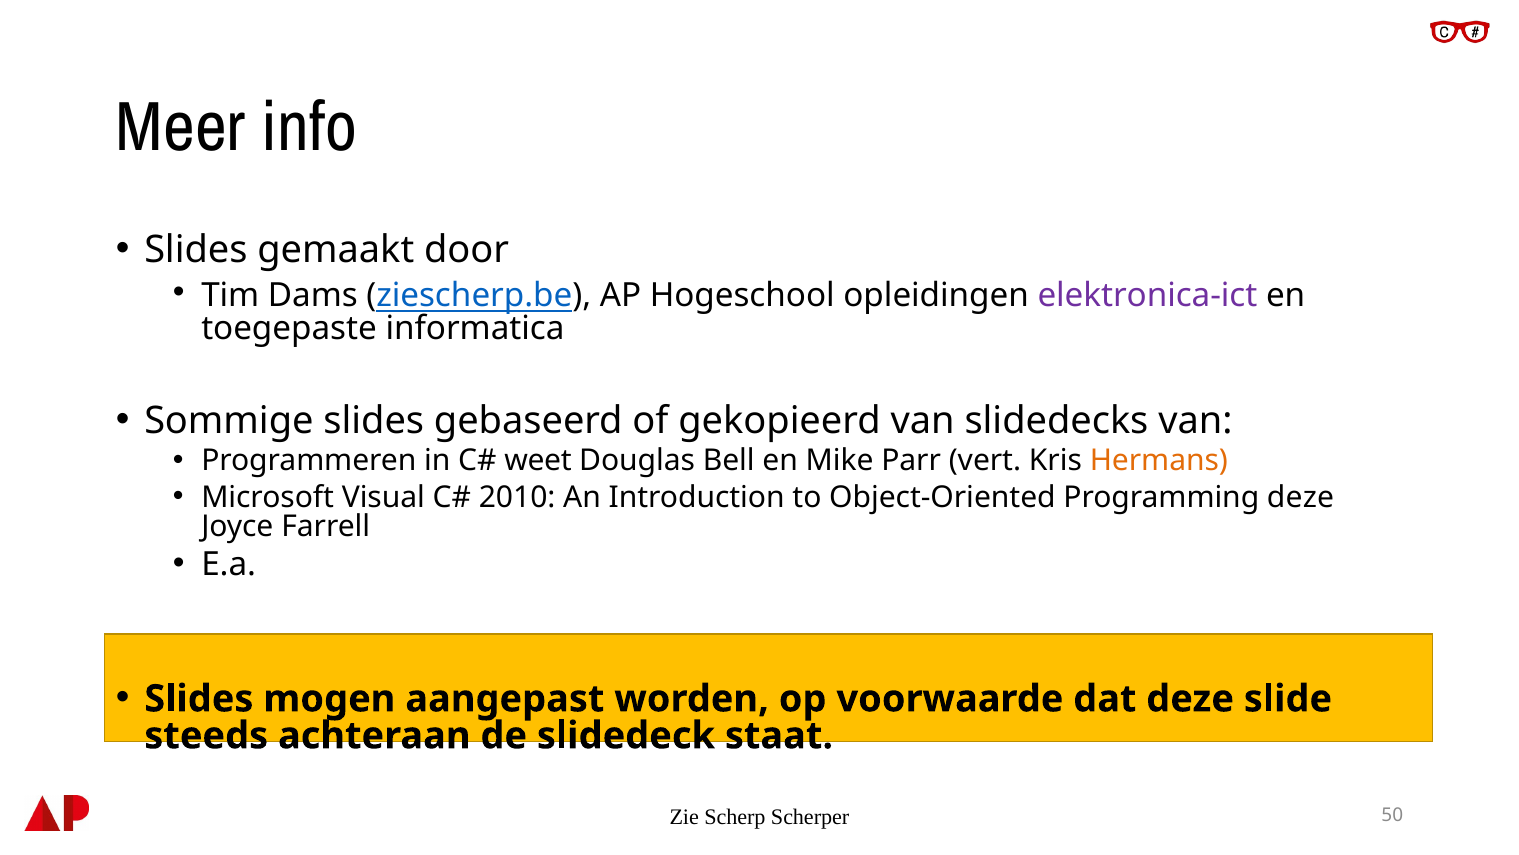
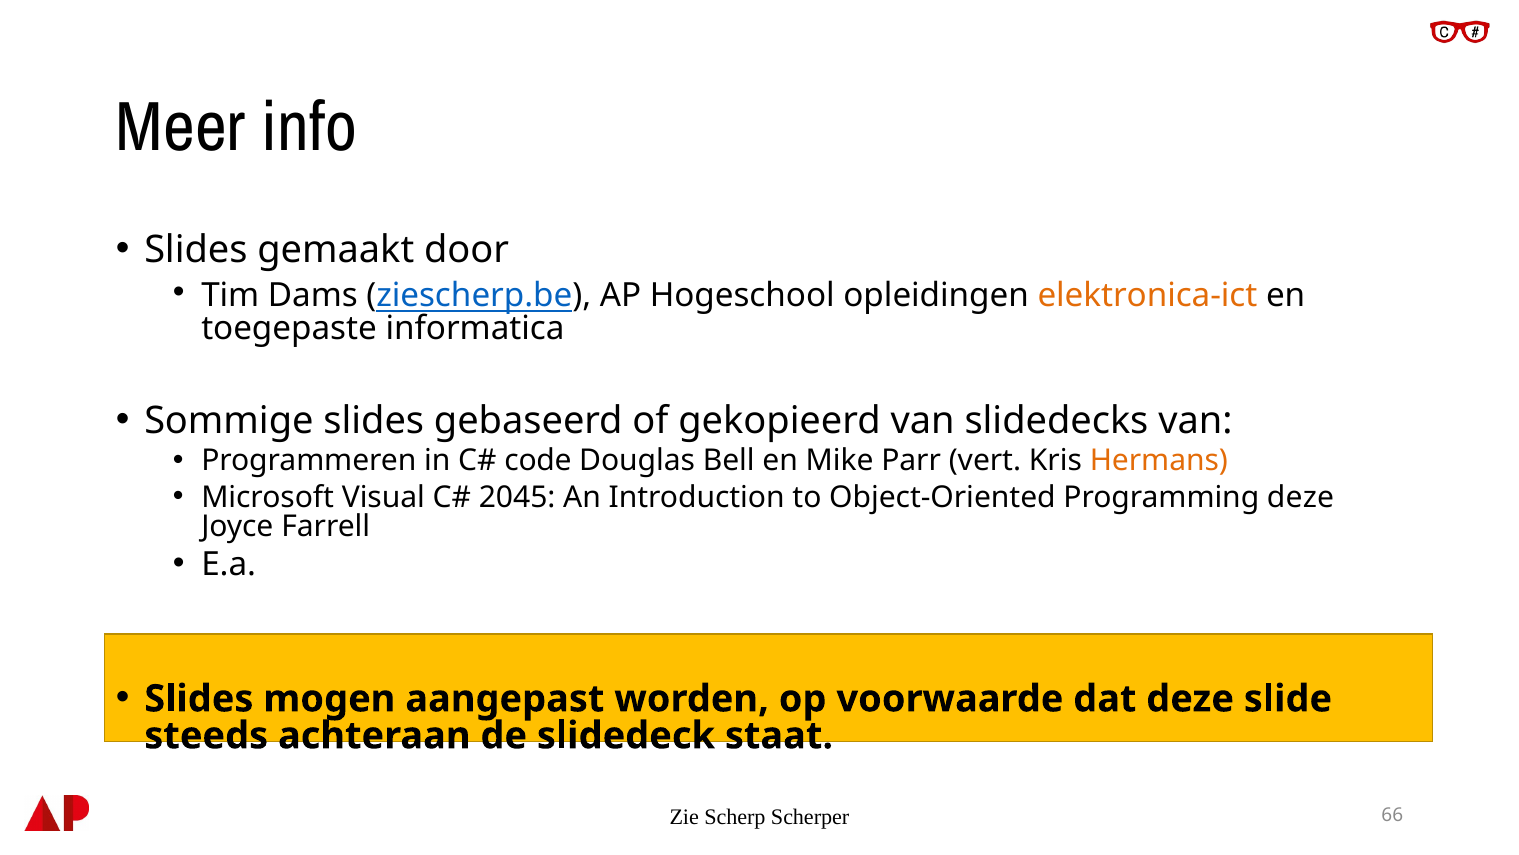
elektronica-ict colour: purple -> orange
weet: weet -> code
2010: 2010 -> 2045
50: 50 -> 66
